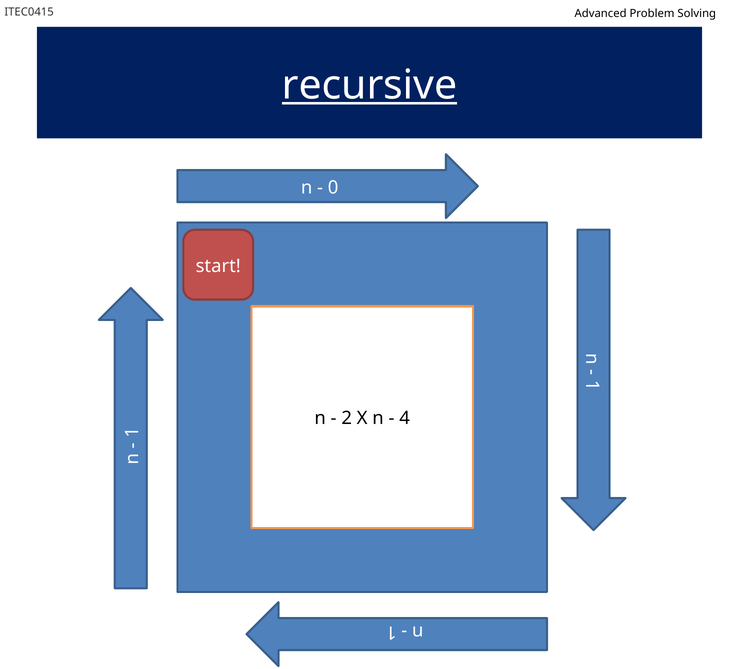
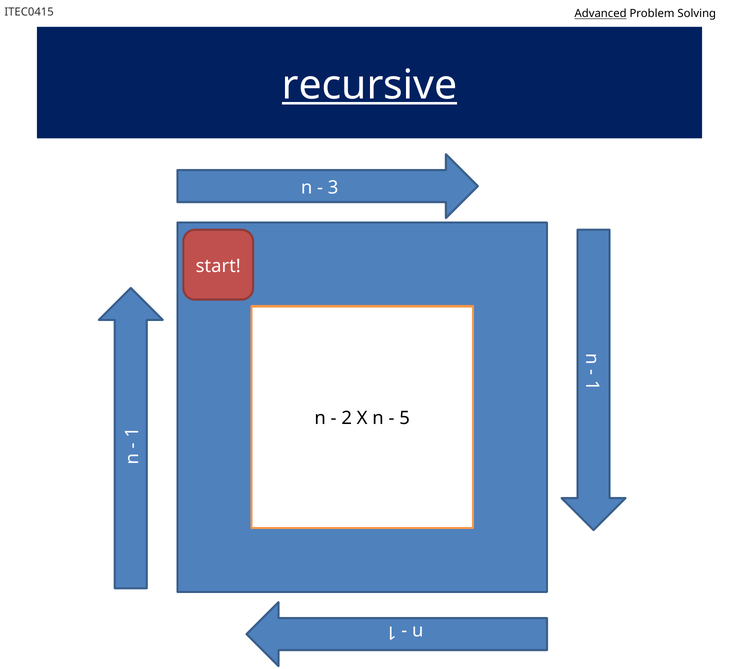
Advanced underline: none -> present
0: 0 -> 3
4: 4 -> 5
